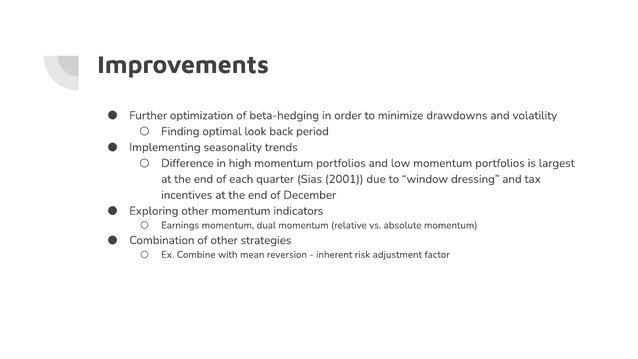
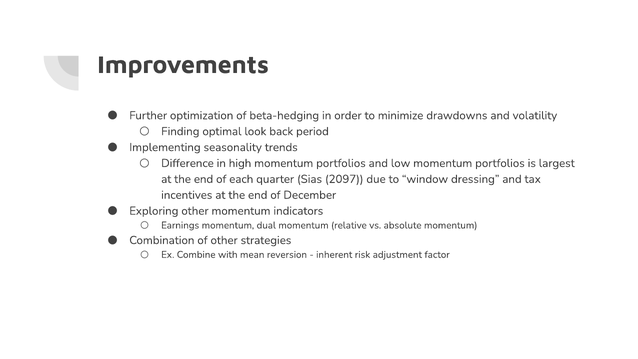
2001: 2001 -> 2097
